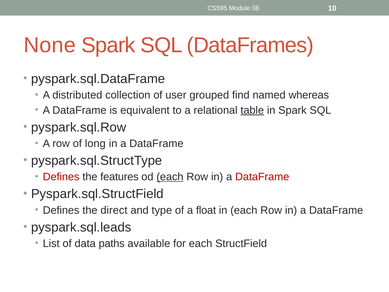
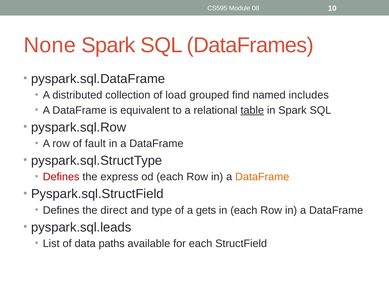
user: user -> load
whereas: whereas -> includes
long: long -> fault
features: features -> express
each at (170, 177) underline: present -> none
DataFrame at (262, 177) colour: red -> orange
float: float -> gets
